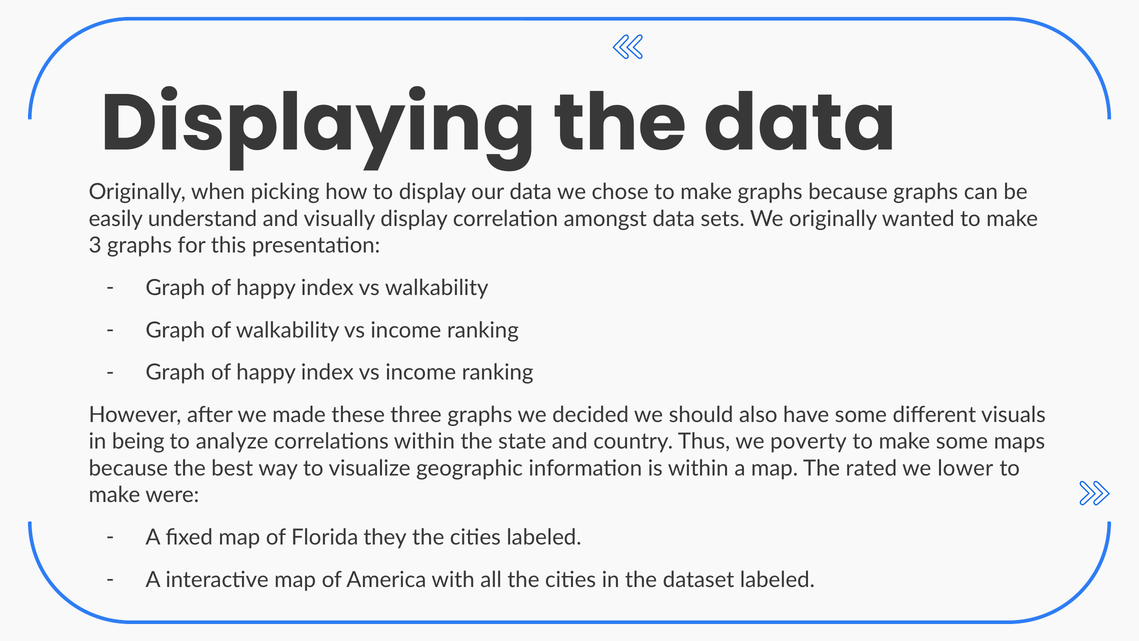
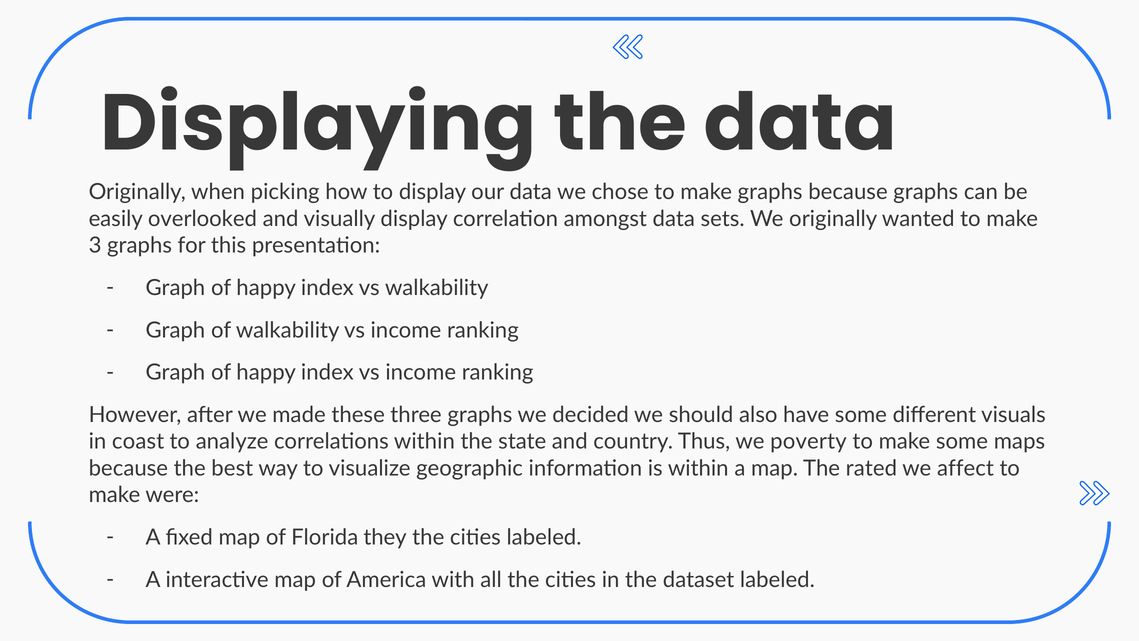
understand: understand -> overlooked
being: being -> coast
lower: lower -> affect
